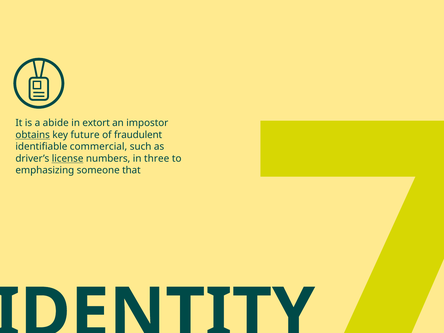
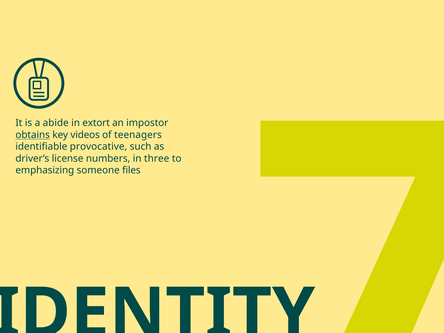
future: future -> videos
fraudulent: fraudulent -> teenagers
commercial: commercial -> provocative
license underline: present -> none
that: that -> files
